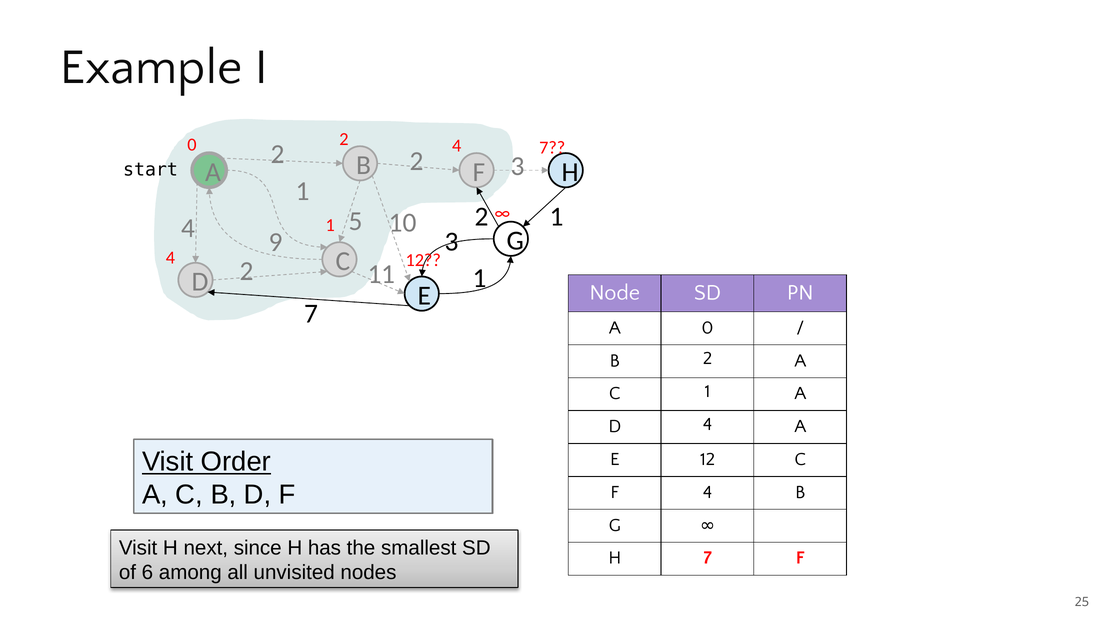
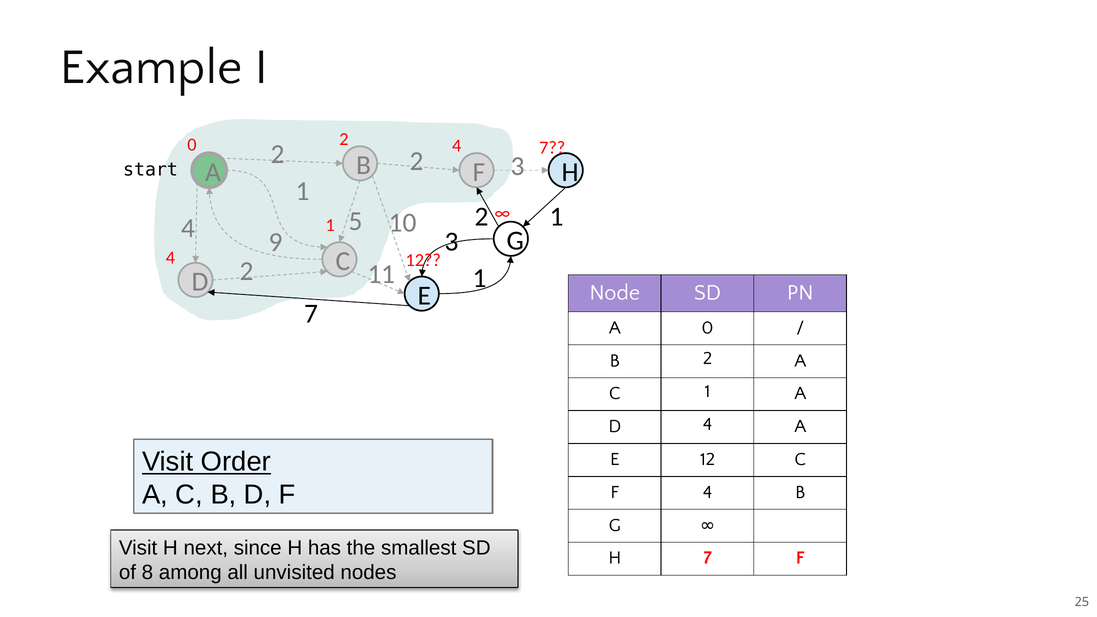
6: 6 -> 8
